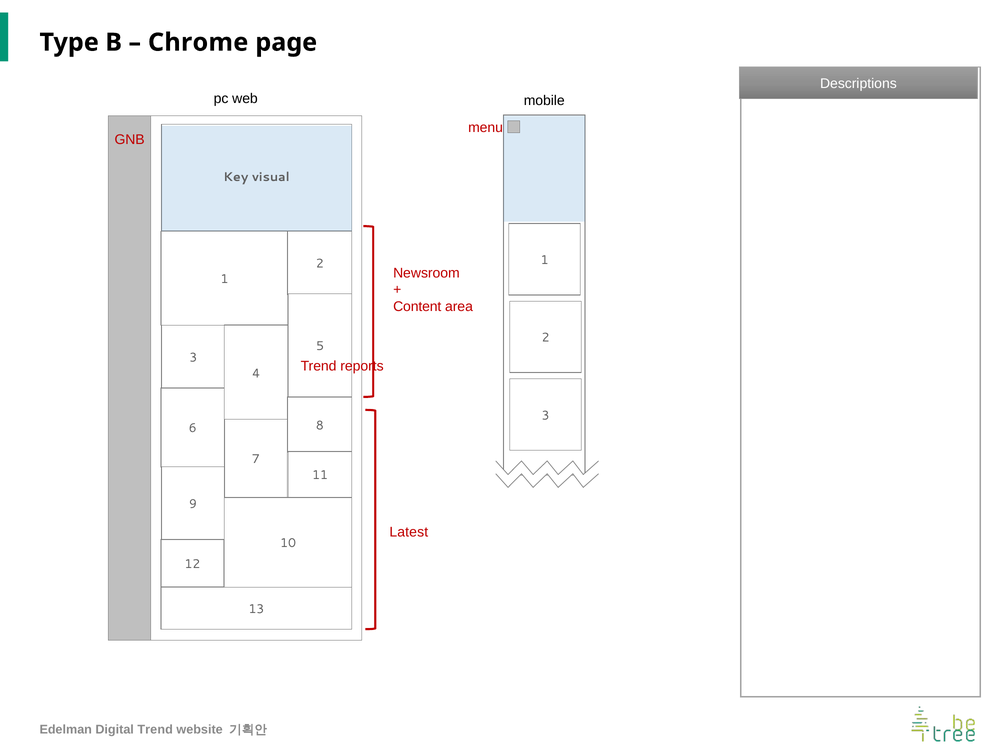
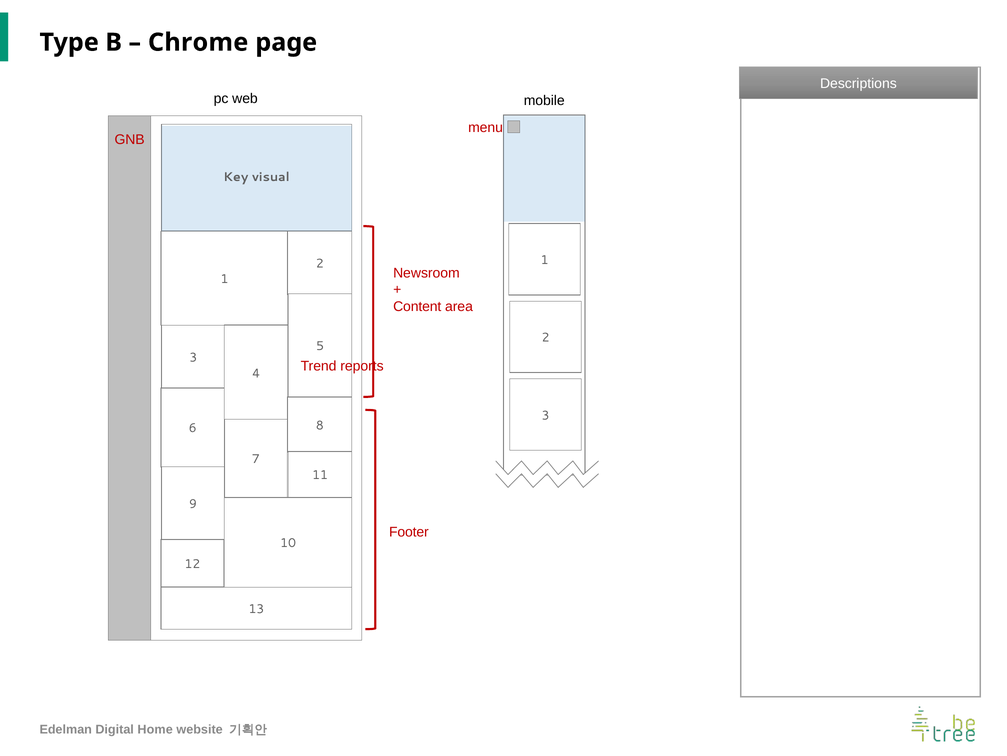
Latest: Latest -> Footer
Digital Trend: Trend -> Home
